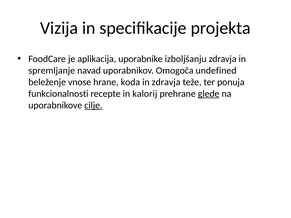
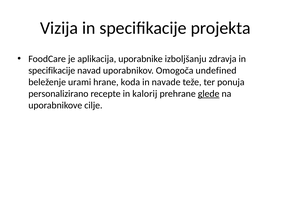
spremljanje at (52, 71): spremljanje -> specifikacije
vnose: vnose -> urami
in zdravja: zdravja -> navade
funkcionalnosti: funkcionalnosti -> personalizirano
cilje underline: present -> none
